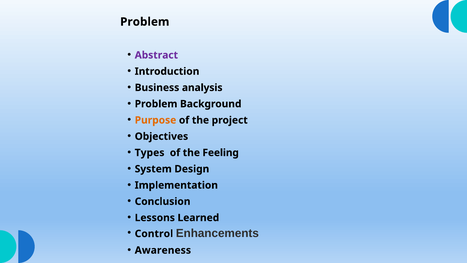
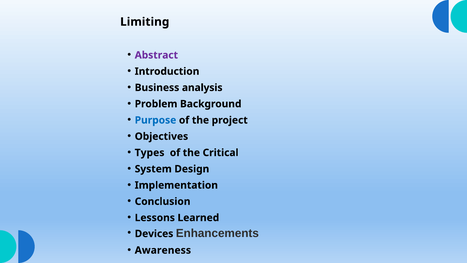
Problem at (145, 22): Problem -> Limiting
Purpose colour: orange -> blue
Feeling: Feeling -> Critical
Control: Control -> Devices
